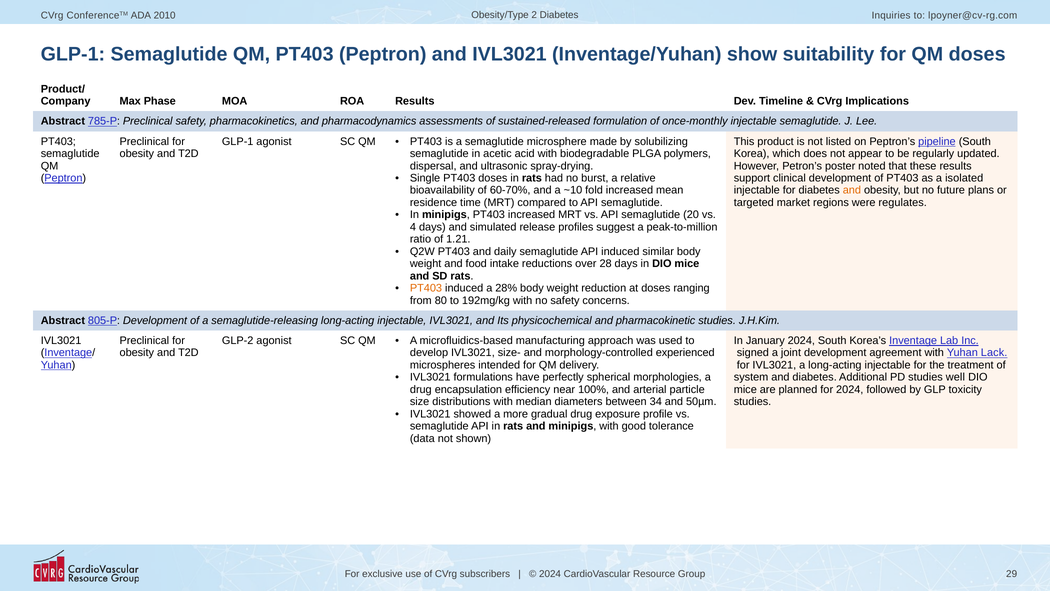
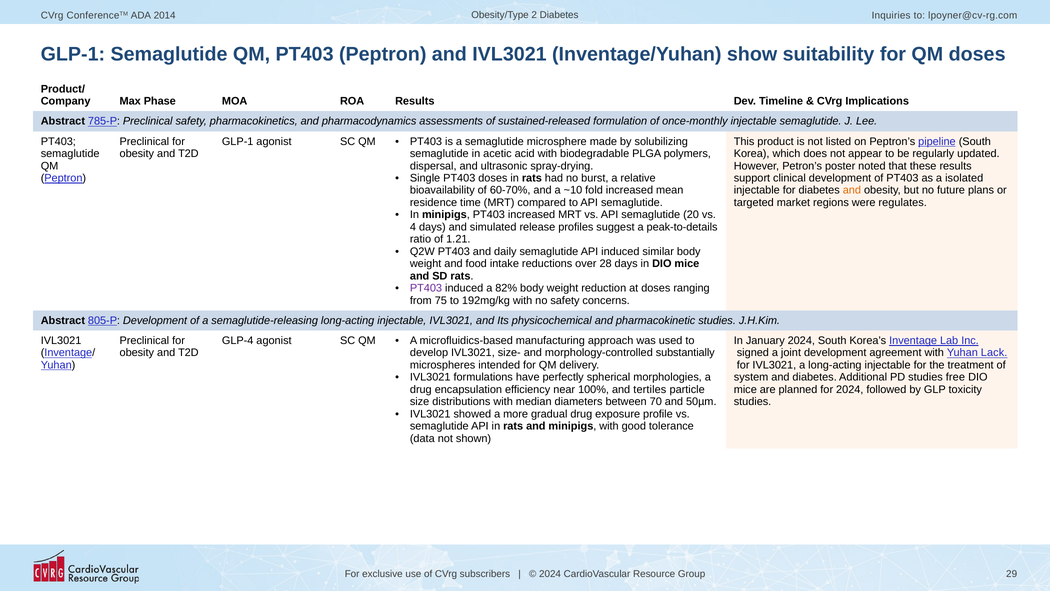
2010: 2010 -> 2014
peak-to-million: peak-to-million -> peak-to-details
PT403 at (426, 288) colour: orange -> purple
28%: 28% -> 82%
80: 80 -> 75
GLP-2: GLP-2 -> GLP-4
experienced: experienced -> substantially
well: well -> free
arterial: arterial -> tertiles
34: 34 -> 70
